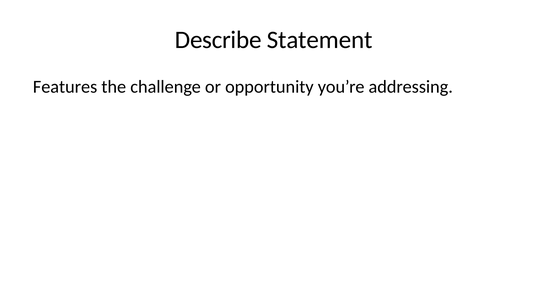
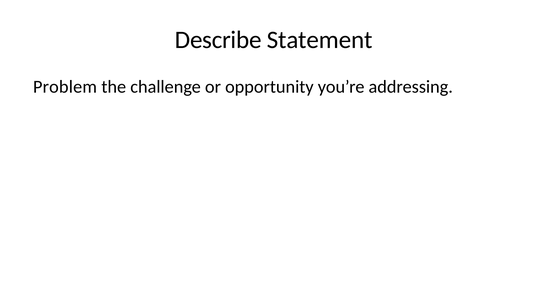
Features: Features -> Problem
